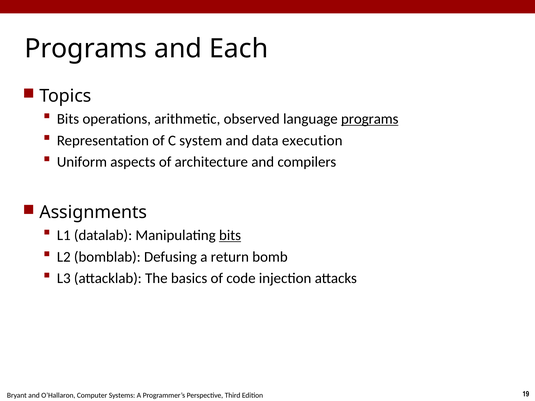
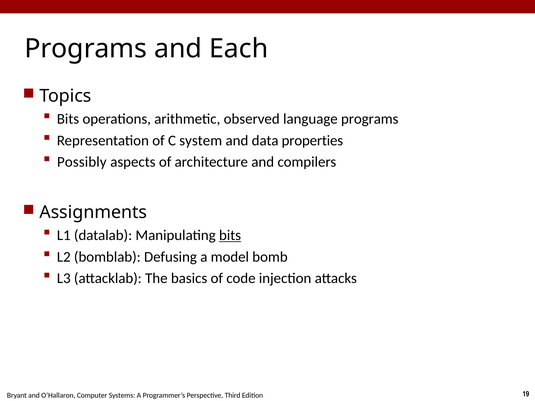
programs at (370, 119) underline: present -> none
execution: execution -> properties
Uniform: Uniform -> Possibly
return: return -> model
